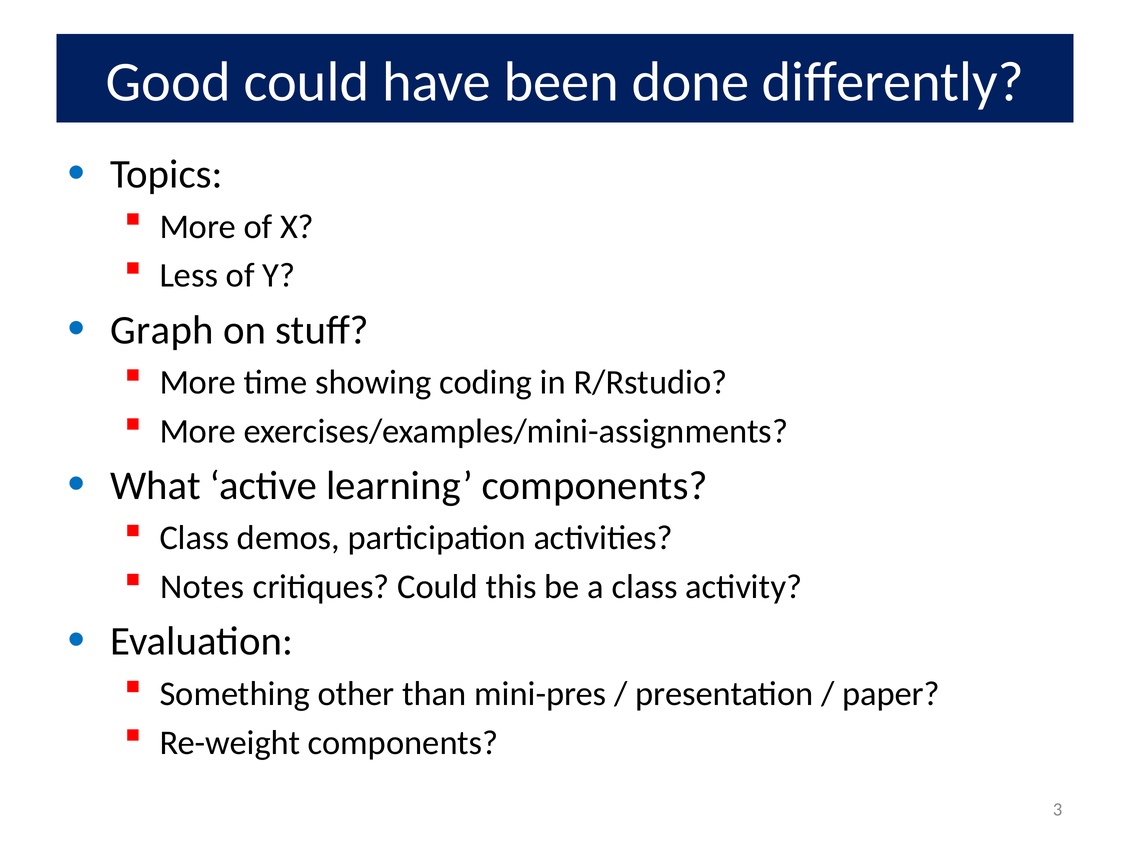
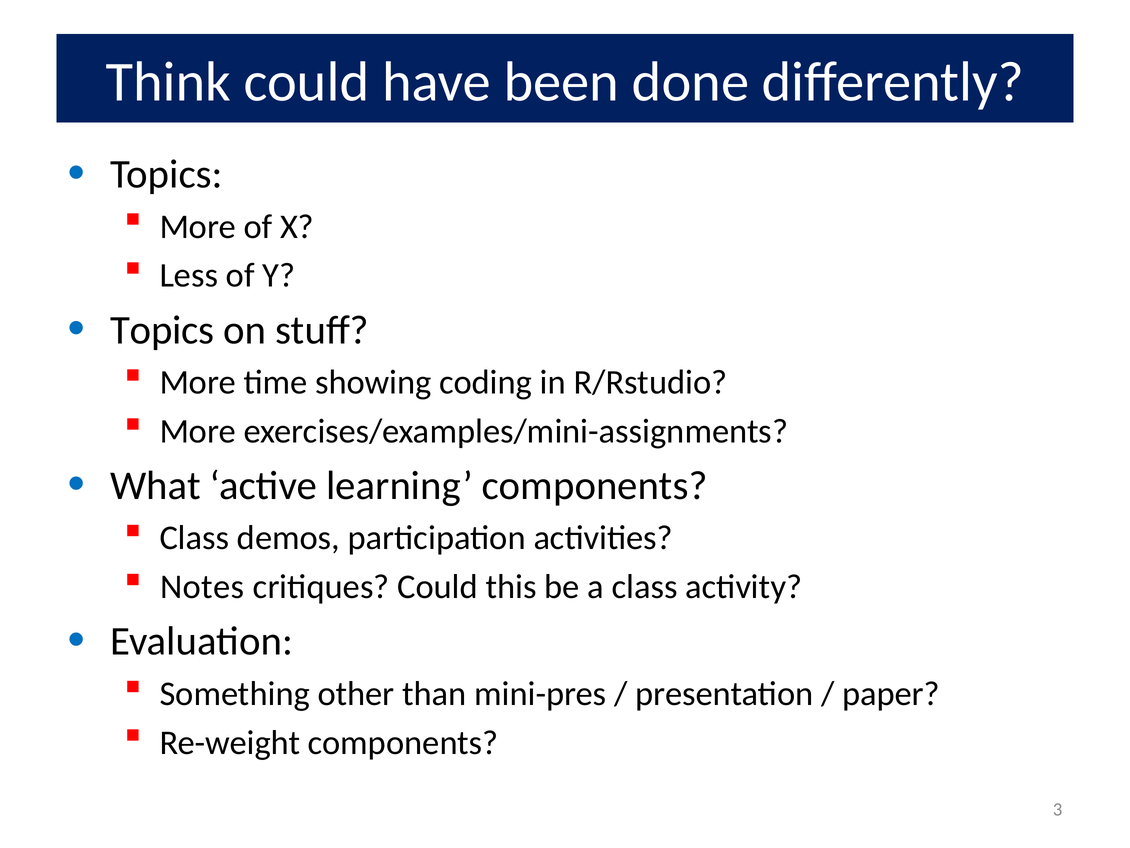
Good: Good -> Think
Graph at (162, 330): Graph -> Topics
